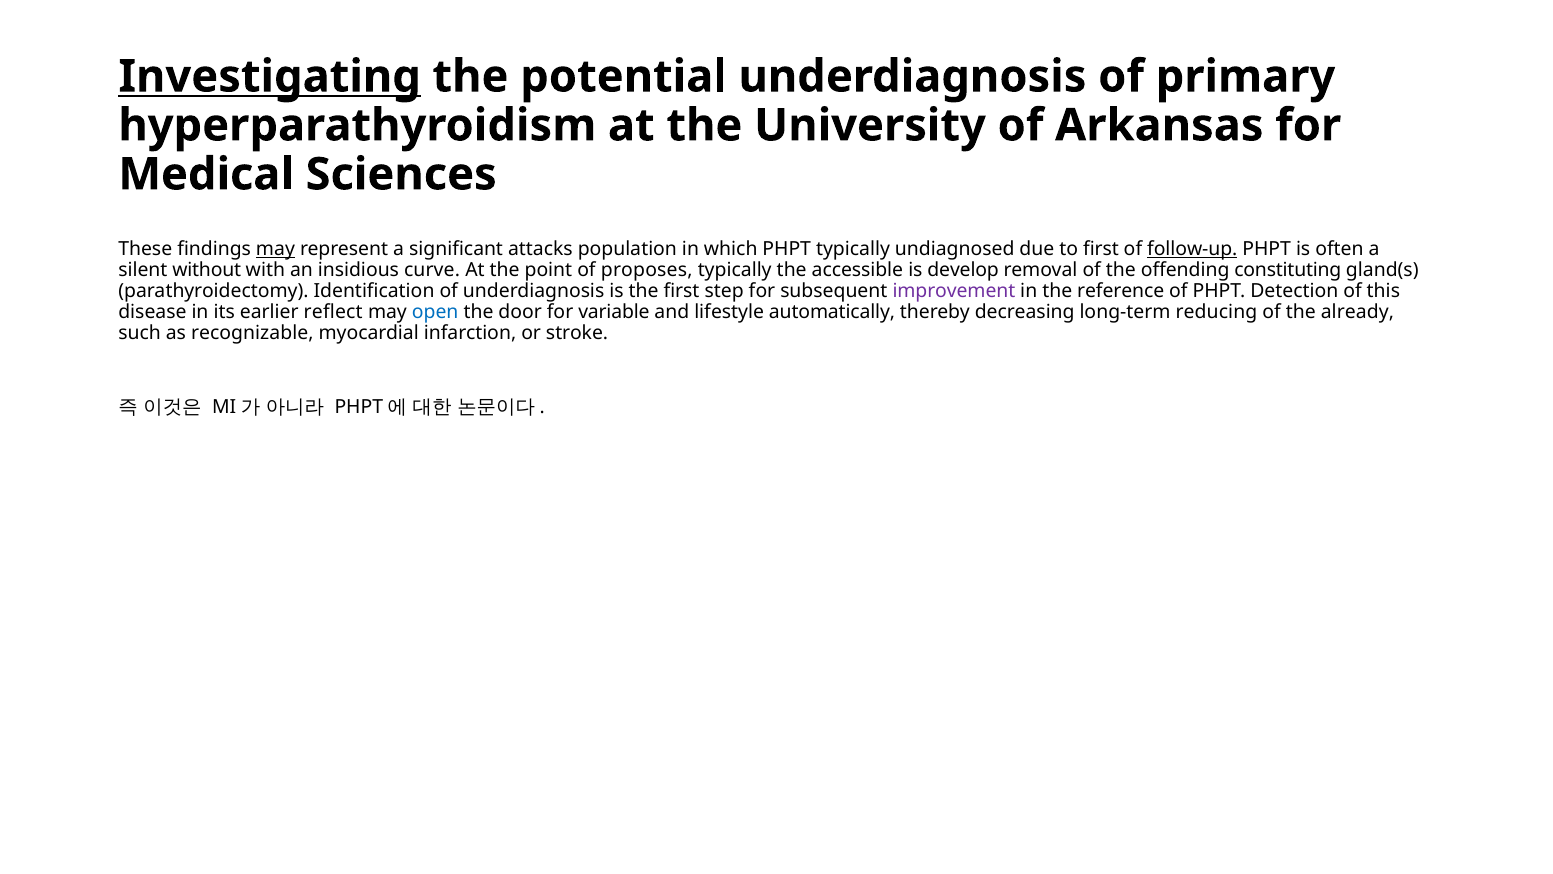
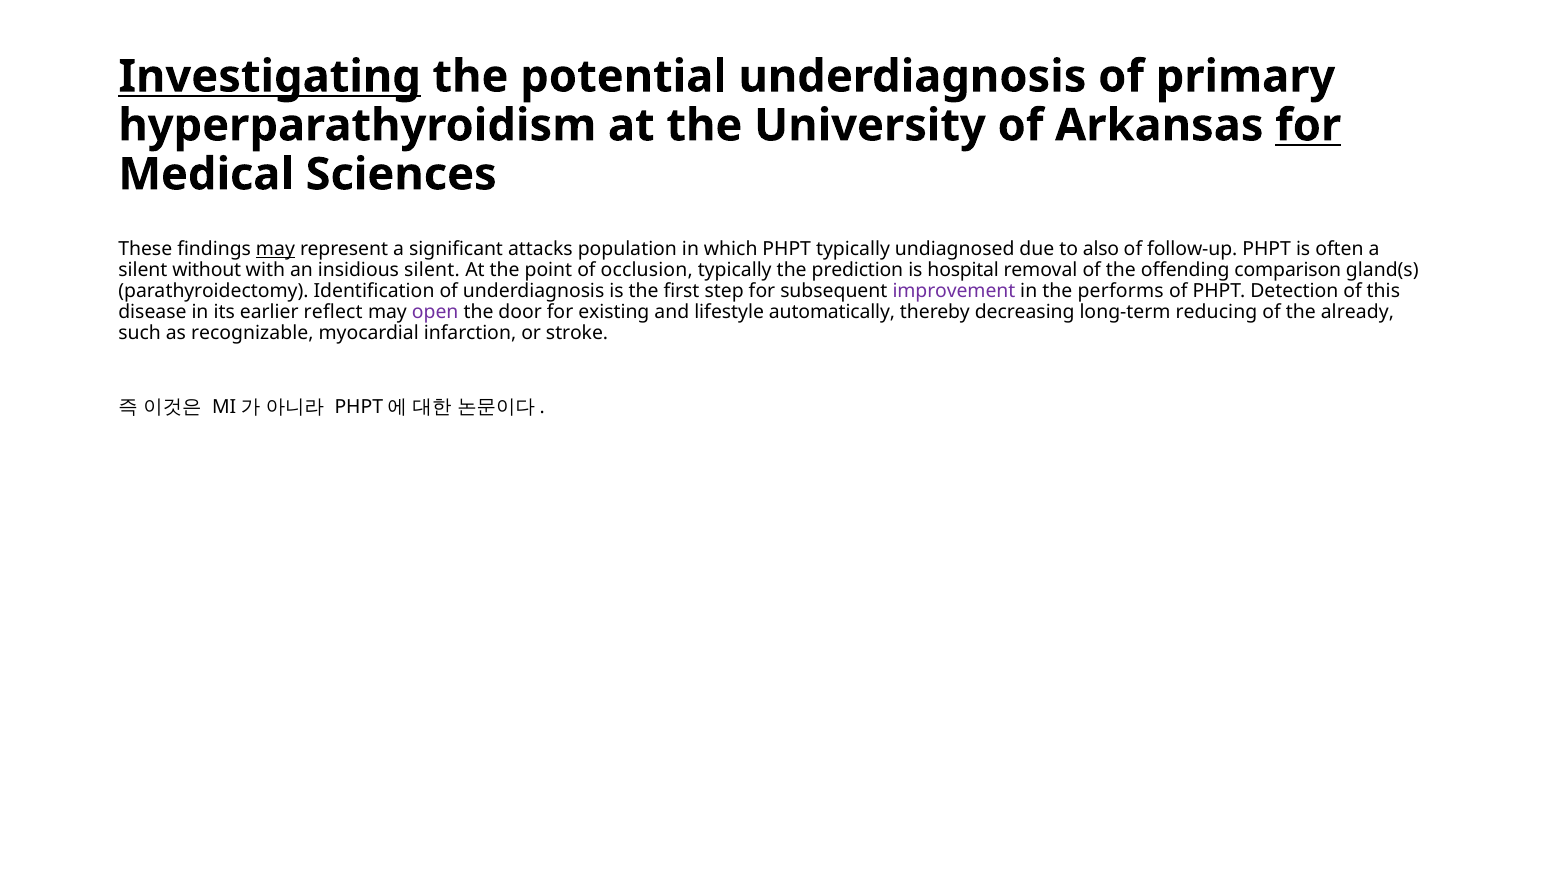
for at (1308, 125) underline: none -> present
to first: first -> also
follow-up underline: present -> none
insidious curve: curve -> silent
proposes: proposes -> occlusion
accessible: accessible -> prediction
develop: develop -> hospital
constituting: constituting -> comparison
reference: reference -> performs
open colour: blue -> purple
variable: variable -> existing
